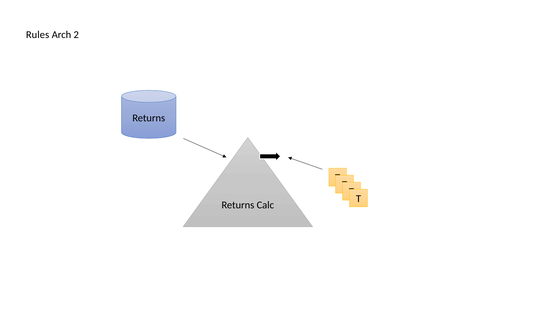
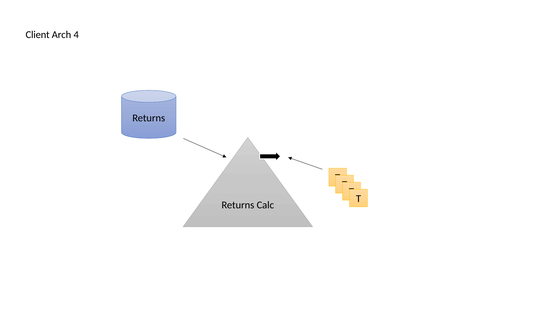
Rules: Rules -> Client
2: 2 -> 4
